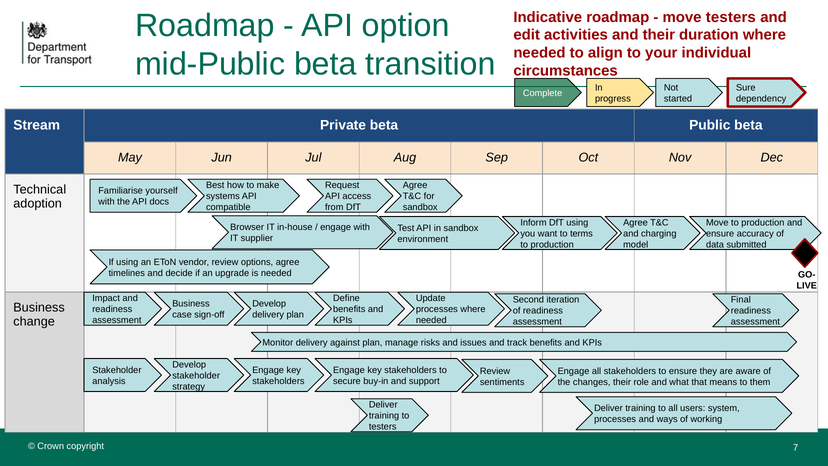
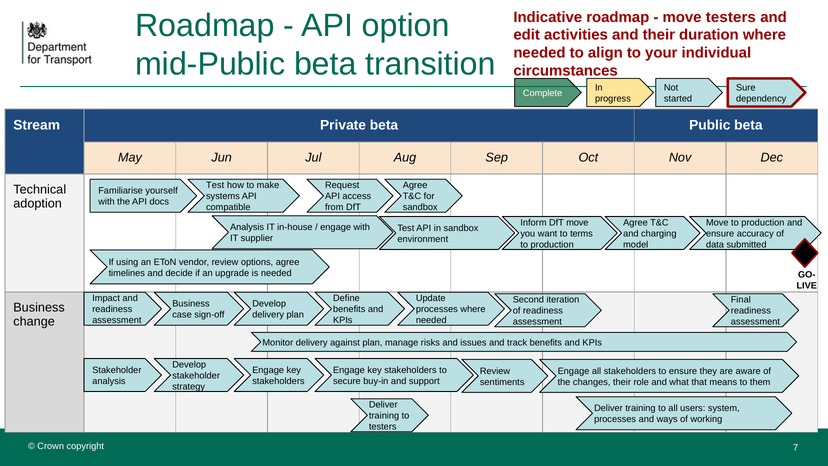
Best at (215, 185): Best -> Test
DfT using: using -> move
Browser at (247, 227): Browser -> Analysis
